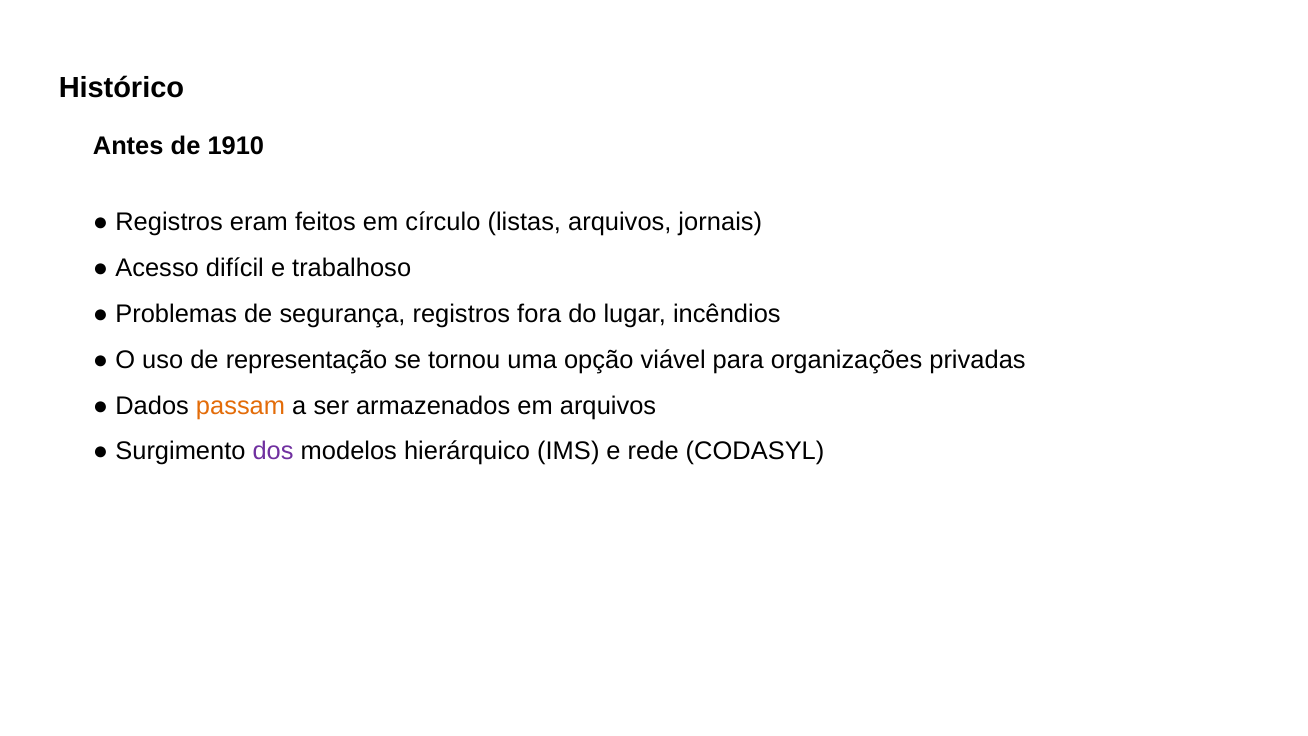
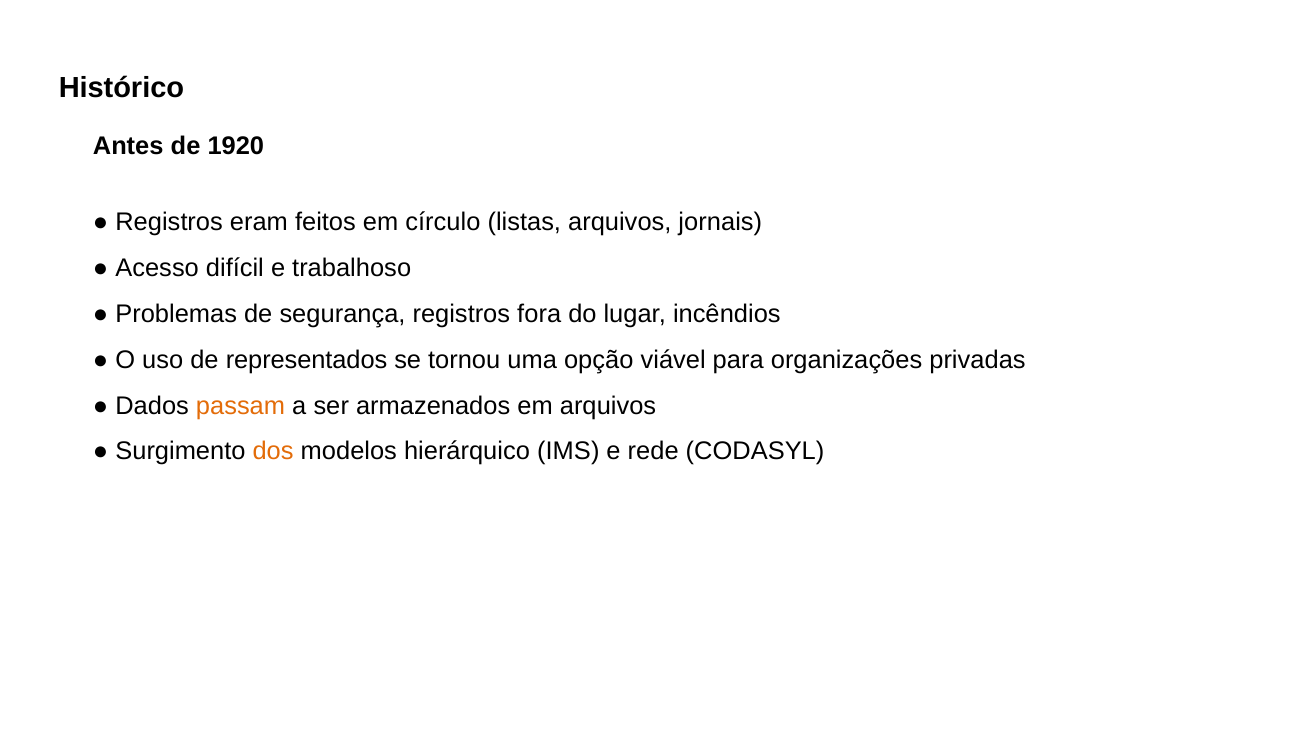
1910: 1910 -> 1920
representação: representação -> representados
dos colour: purple -> orange
